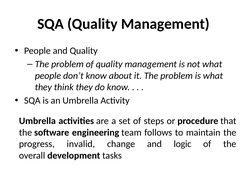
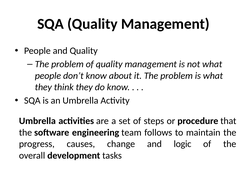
invalid: invalid -> causes
